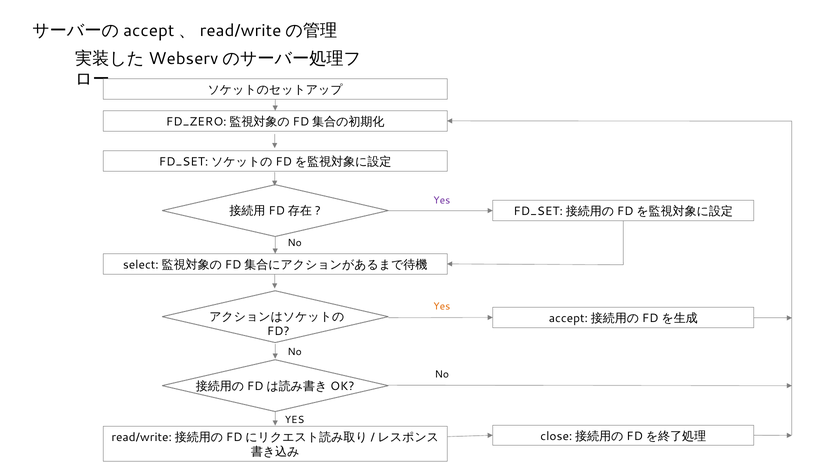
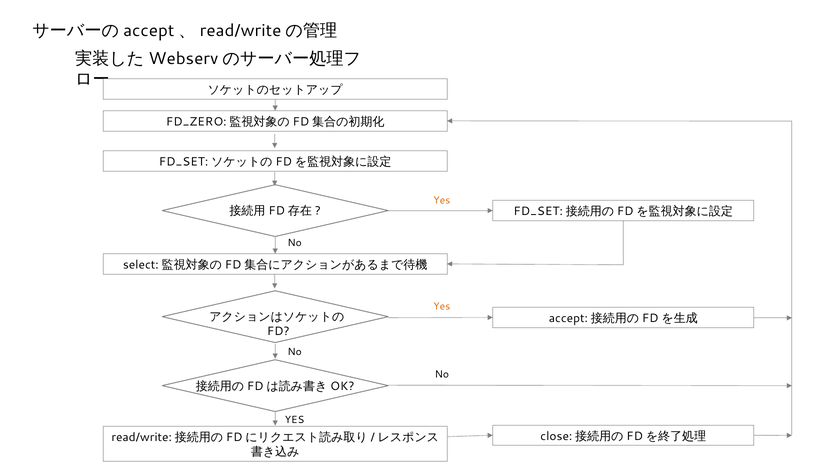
Yes at (442, 200) colour: purple -> orange
